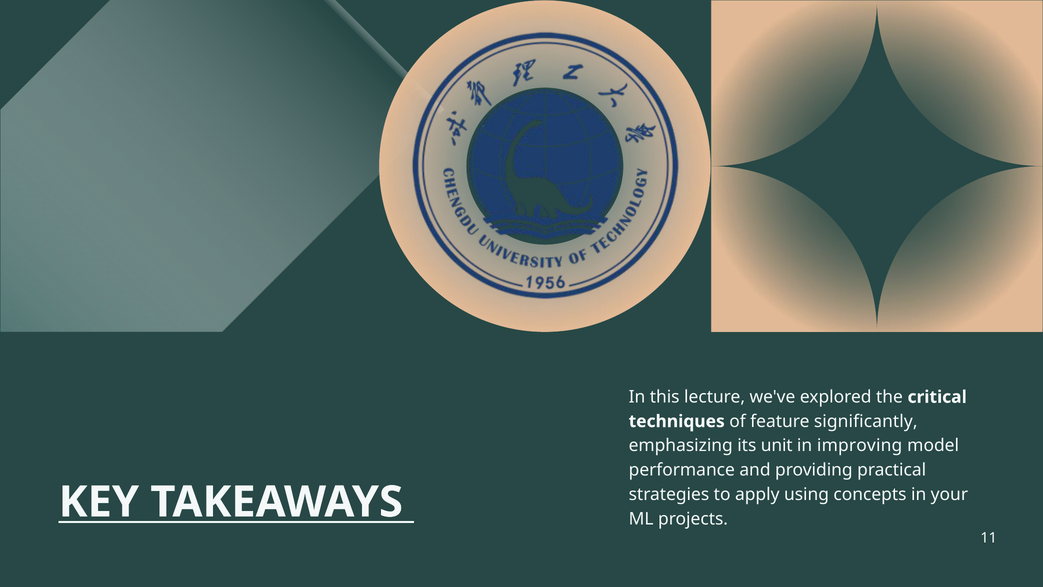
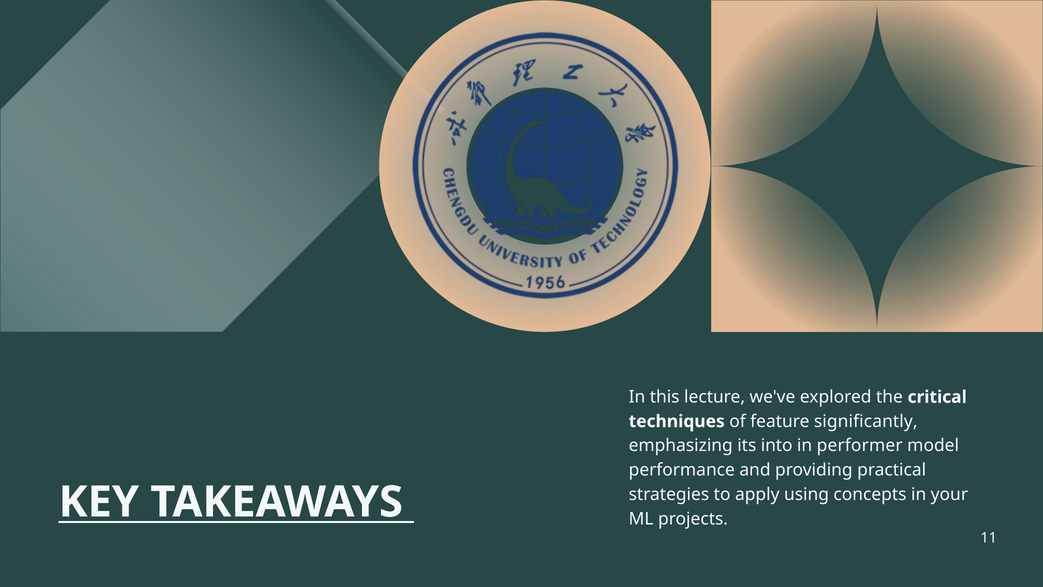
unit: unit -> into
improving: improving -> performer
